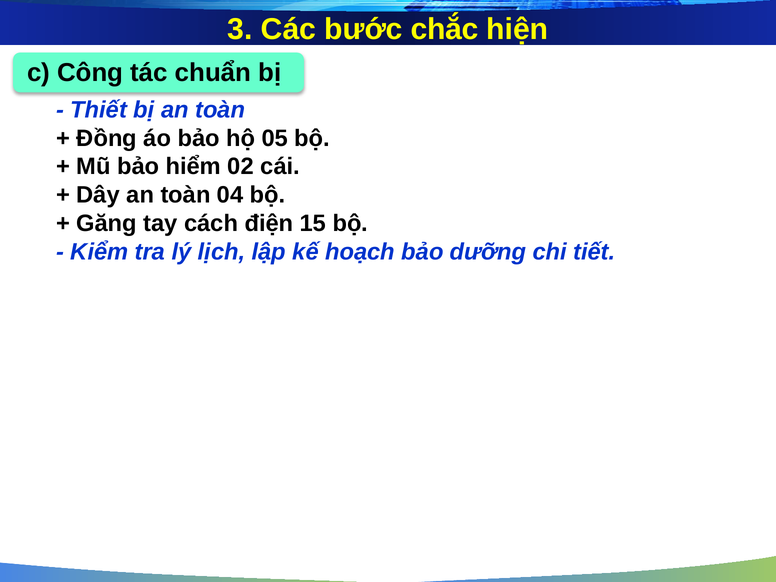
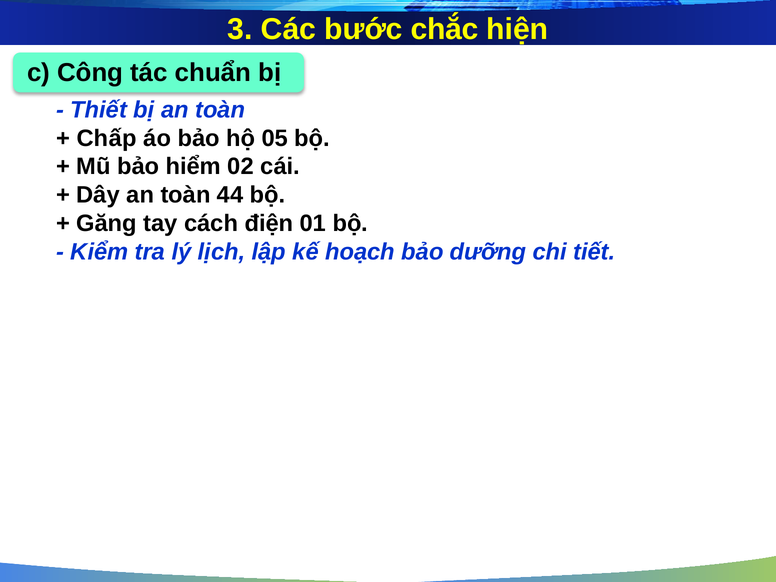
Đồng: Đồng -> Chấp
04: 04 -> 44
15: 15 -> 01
